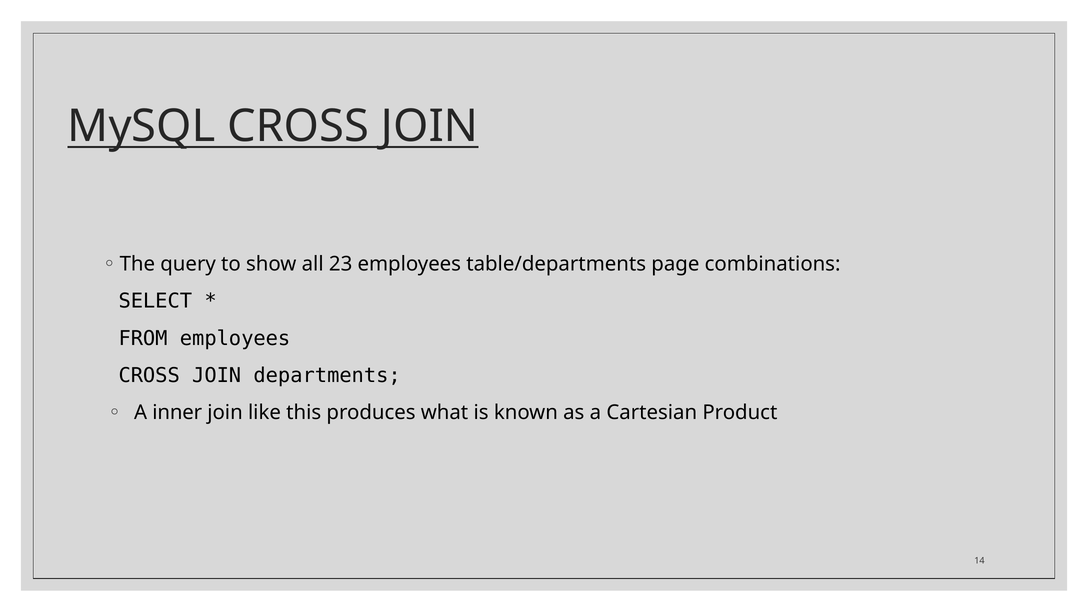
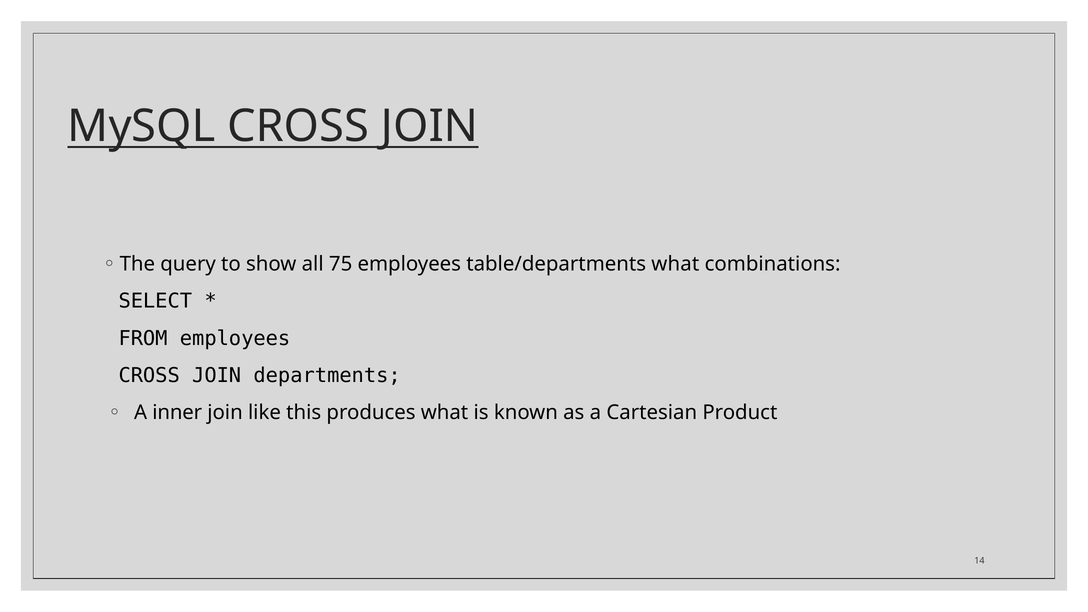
23: 23 -> 75
table/departments page: page -> what
